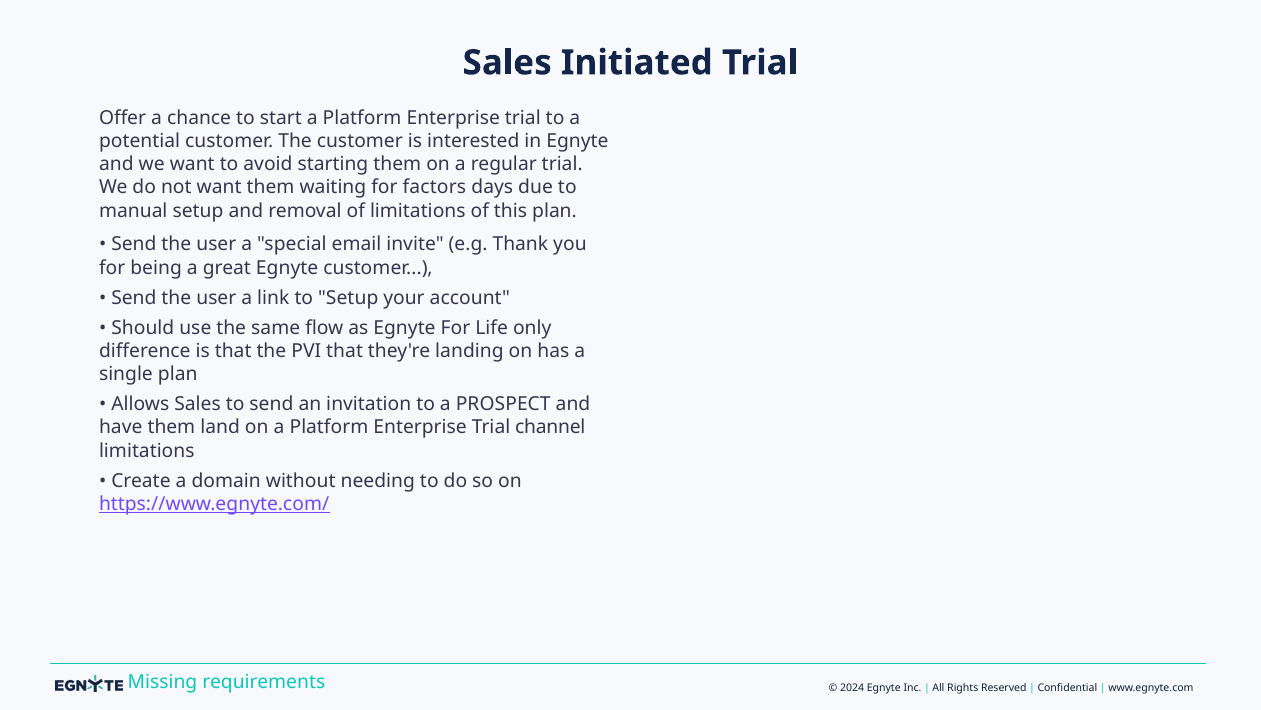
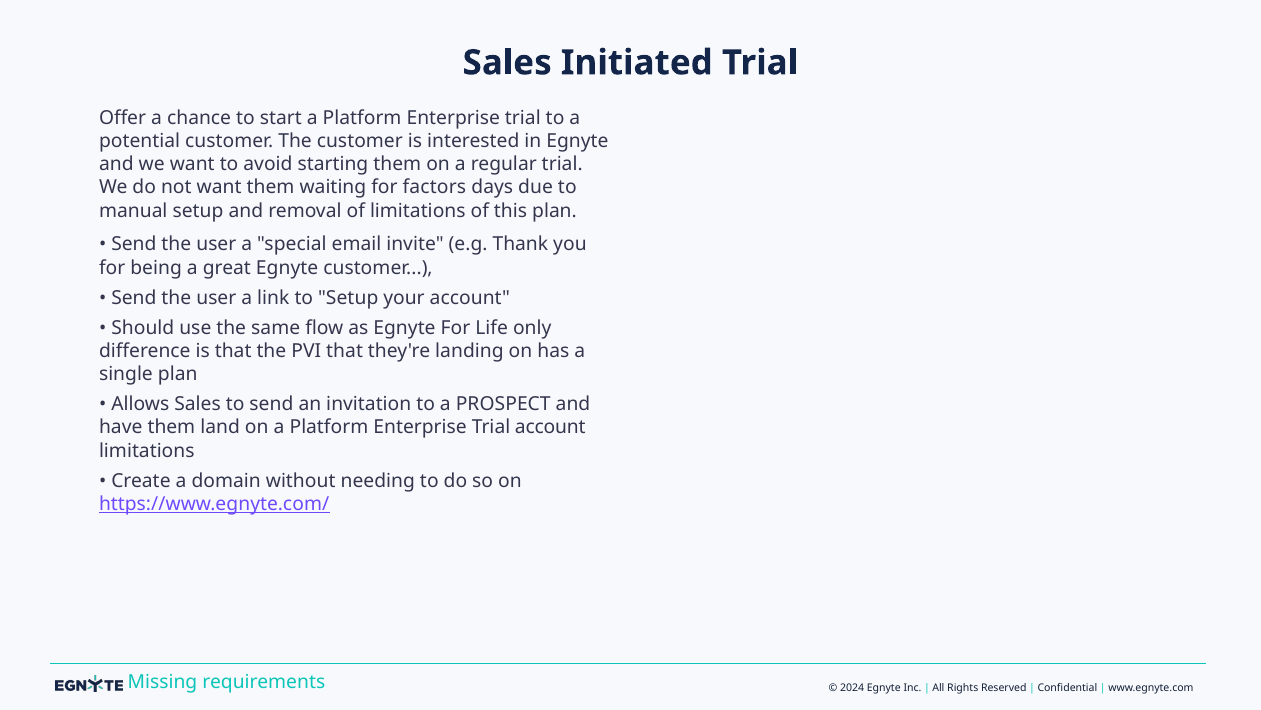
Trial channel: channel -> account
